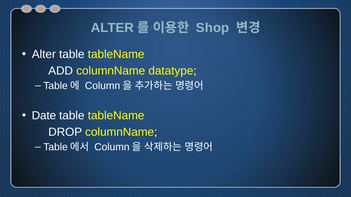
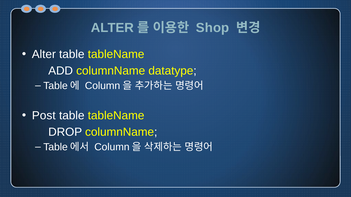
Date: Date -> Post
